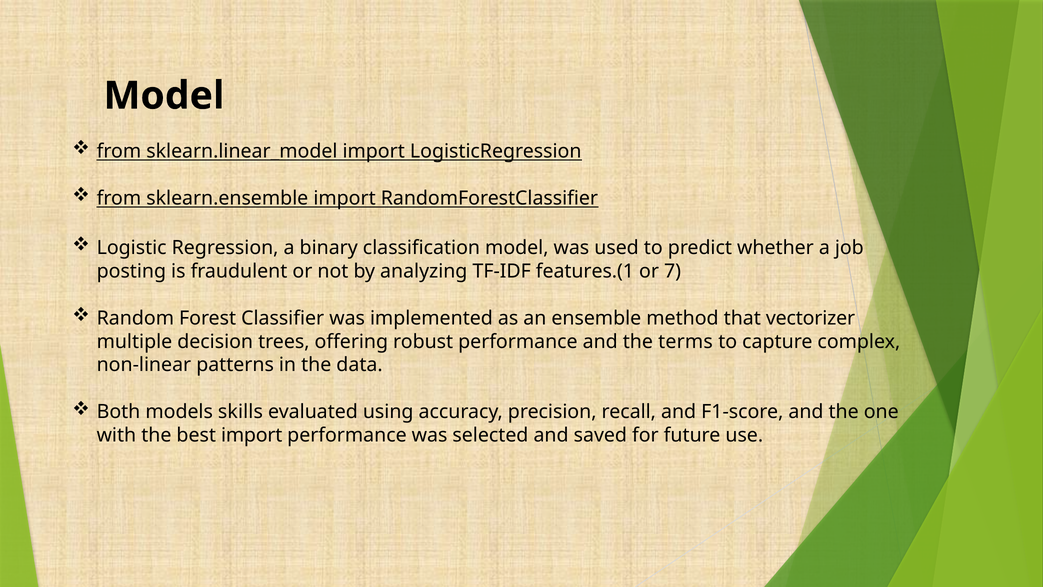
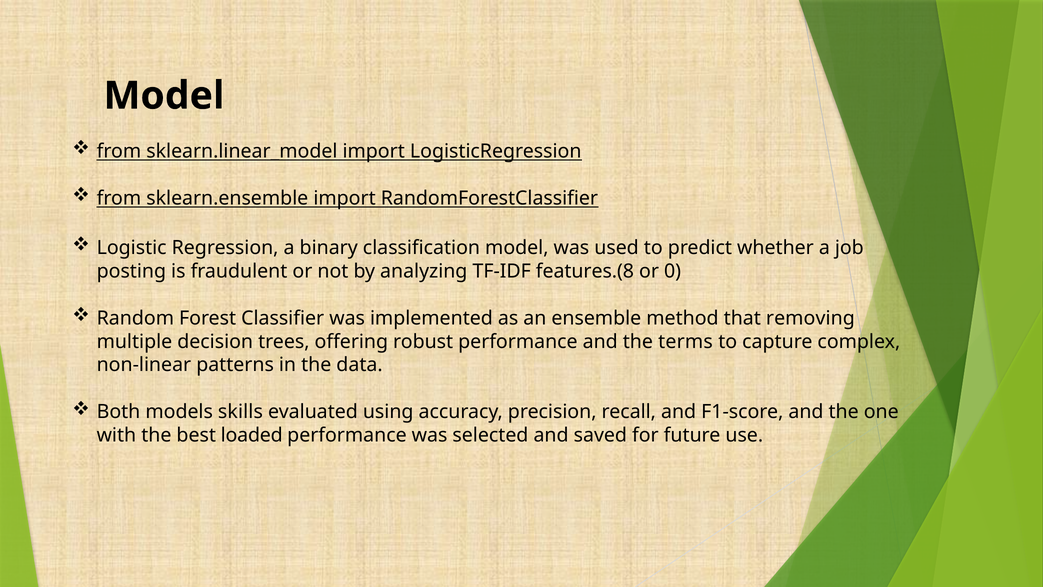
features.(1: features.(1 -> features.(8
7: 7 -> 0
vectorizer: vectorizer -> removing
best import: import -> loaded
